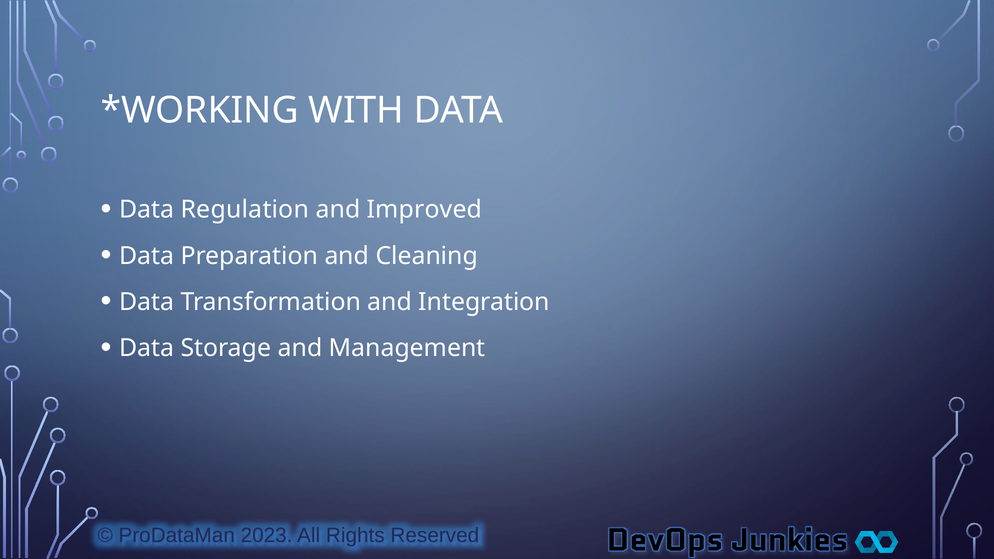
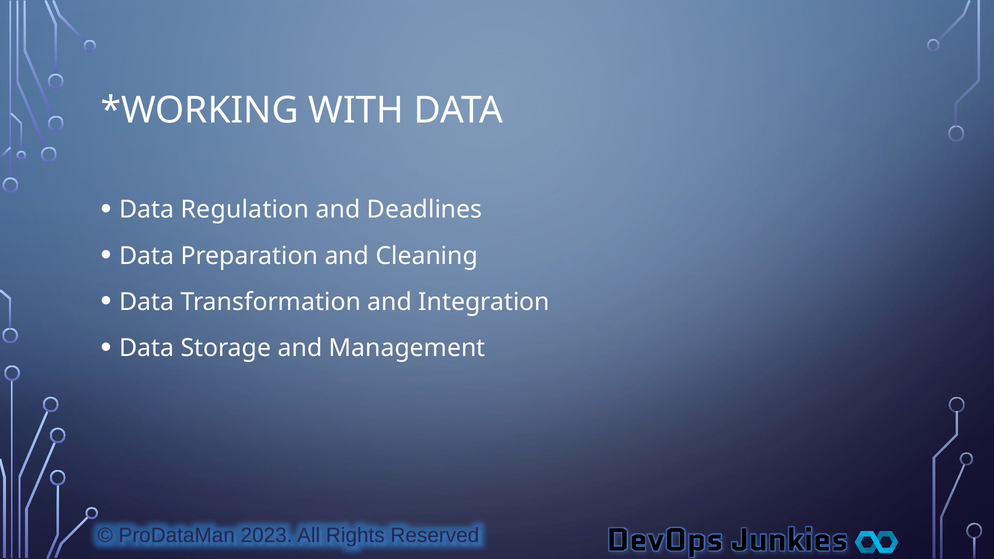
Improved: Improved -> Deadlines
